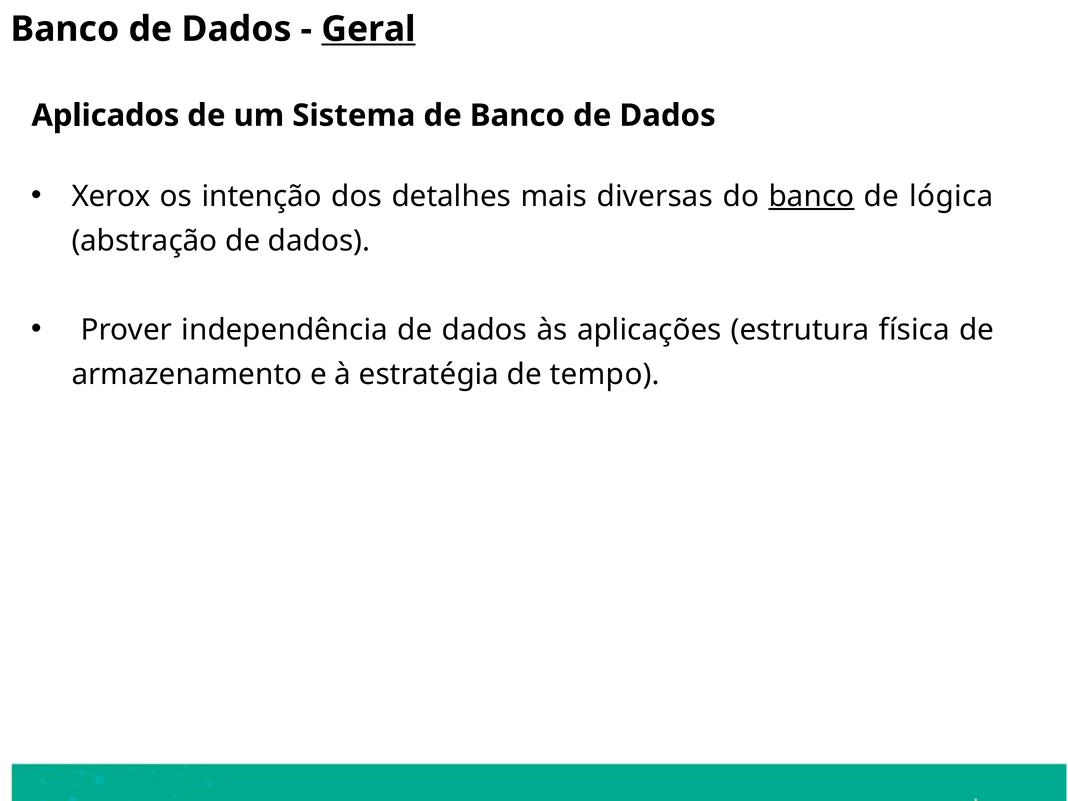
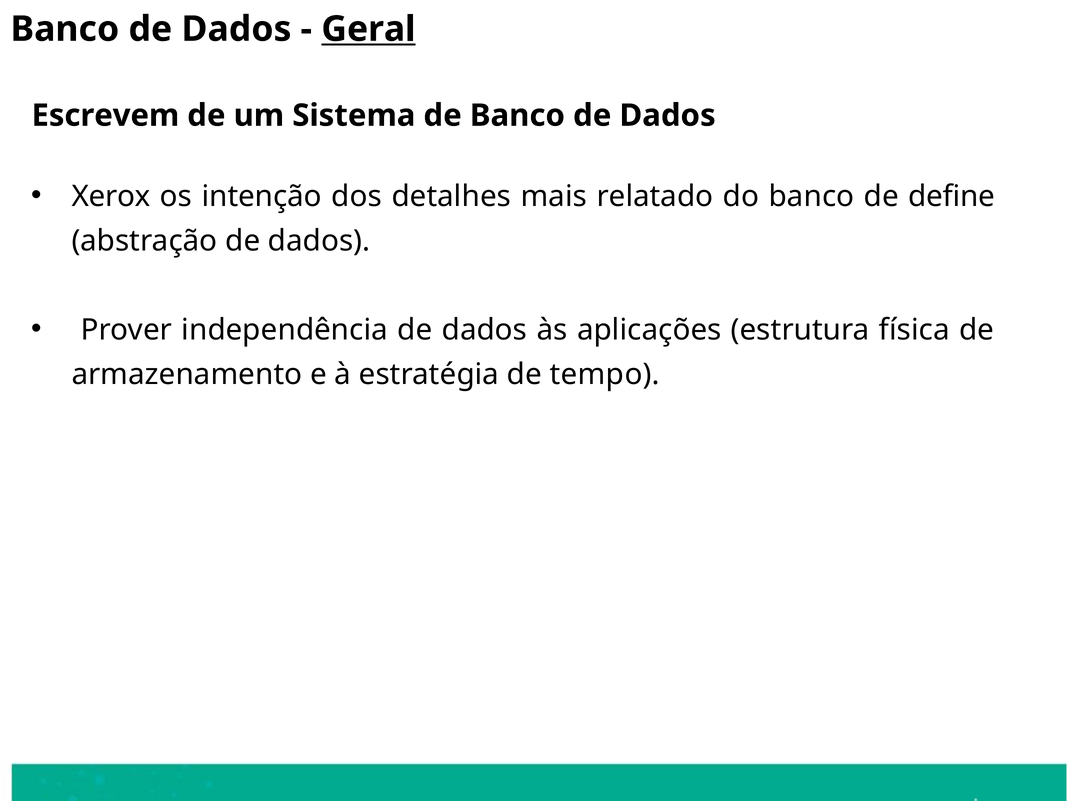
Aplicados: Aplicados -> Escrevem
diversas: diversas -> relatado
banco at (811, 196) underline: present -> none
lógica: lógica -> define
